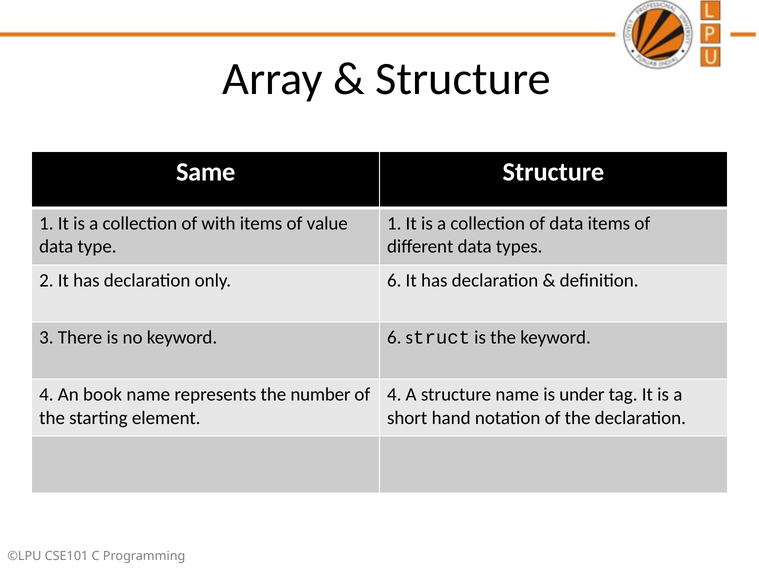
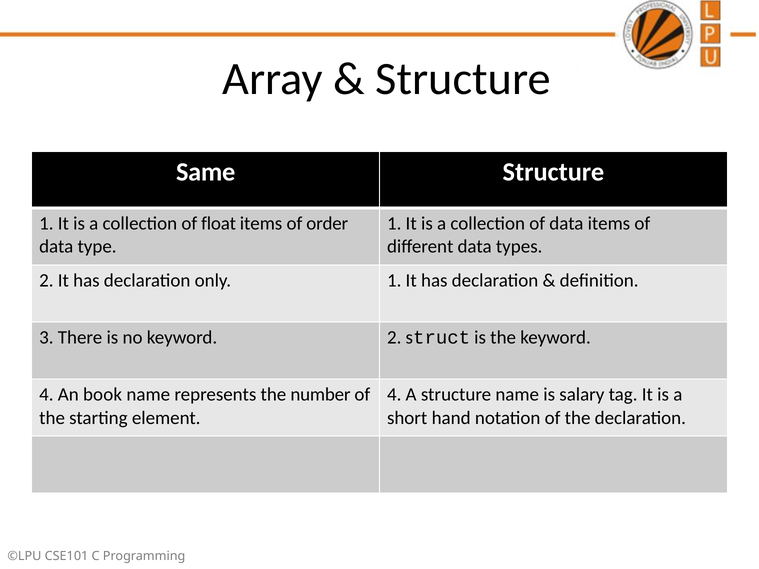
with: with -> float
value: value -> order
only 6: 6 -> 1
keyword 6: 6 -> 2
under: under -> salary
